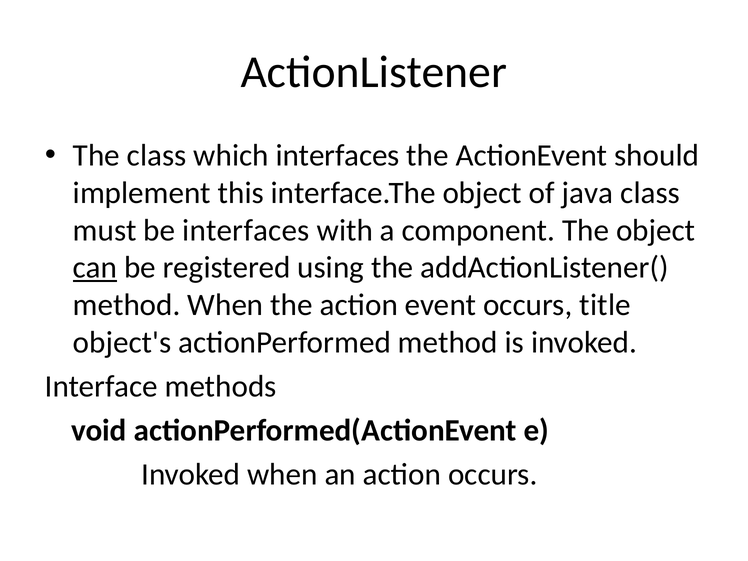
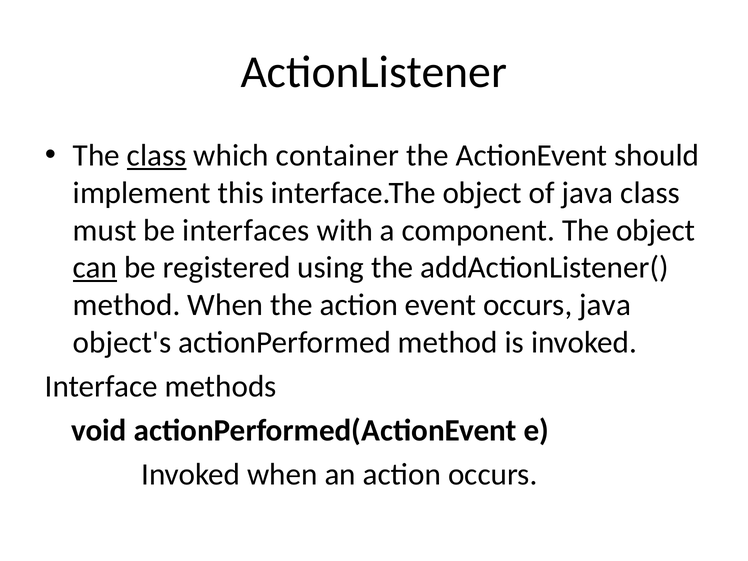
class at (157, 156) underline: none -> present
which interfaces: interfaces -> container
occurs title: title -> java
